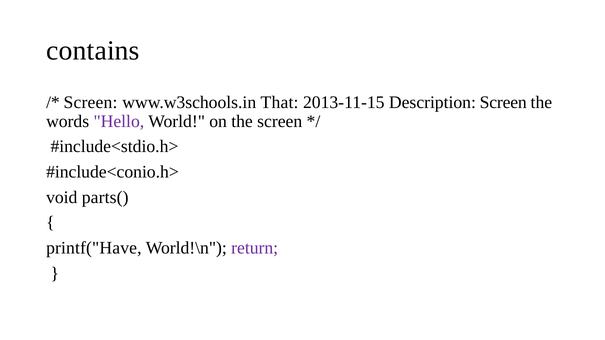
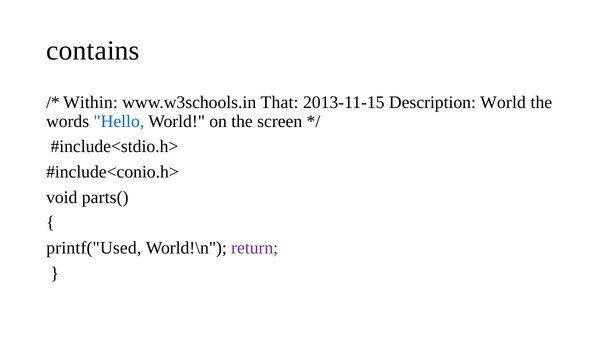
Screen at (90, 102): Screen -> Within
Description Screen: Screen -> World
Hello colour: purple -> blue
printf("Have: printf("Have -> printf("Used
